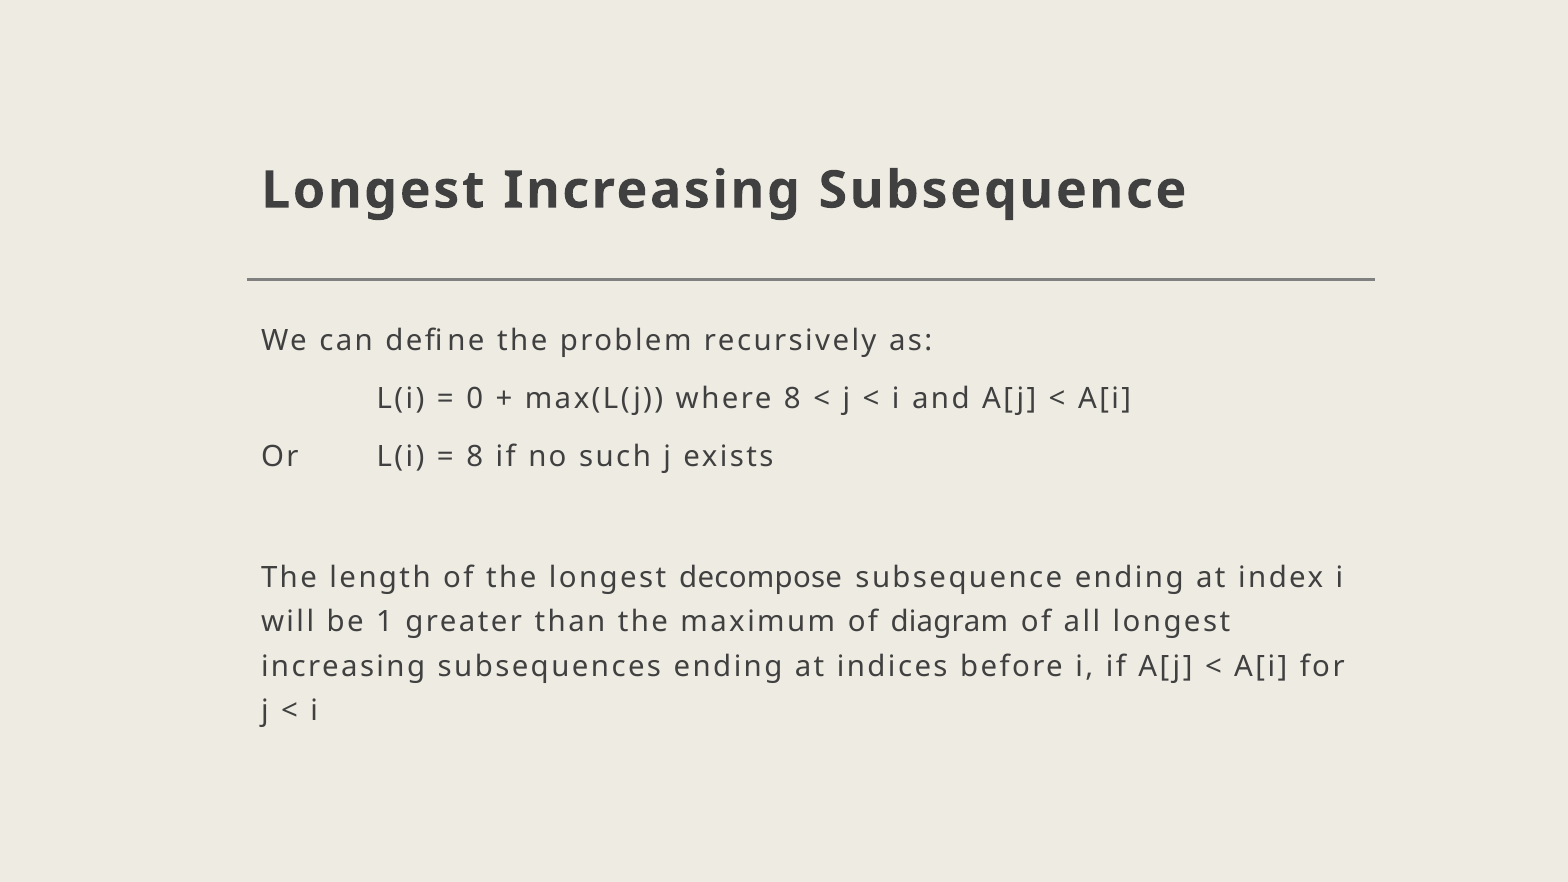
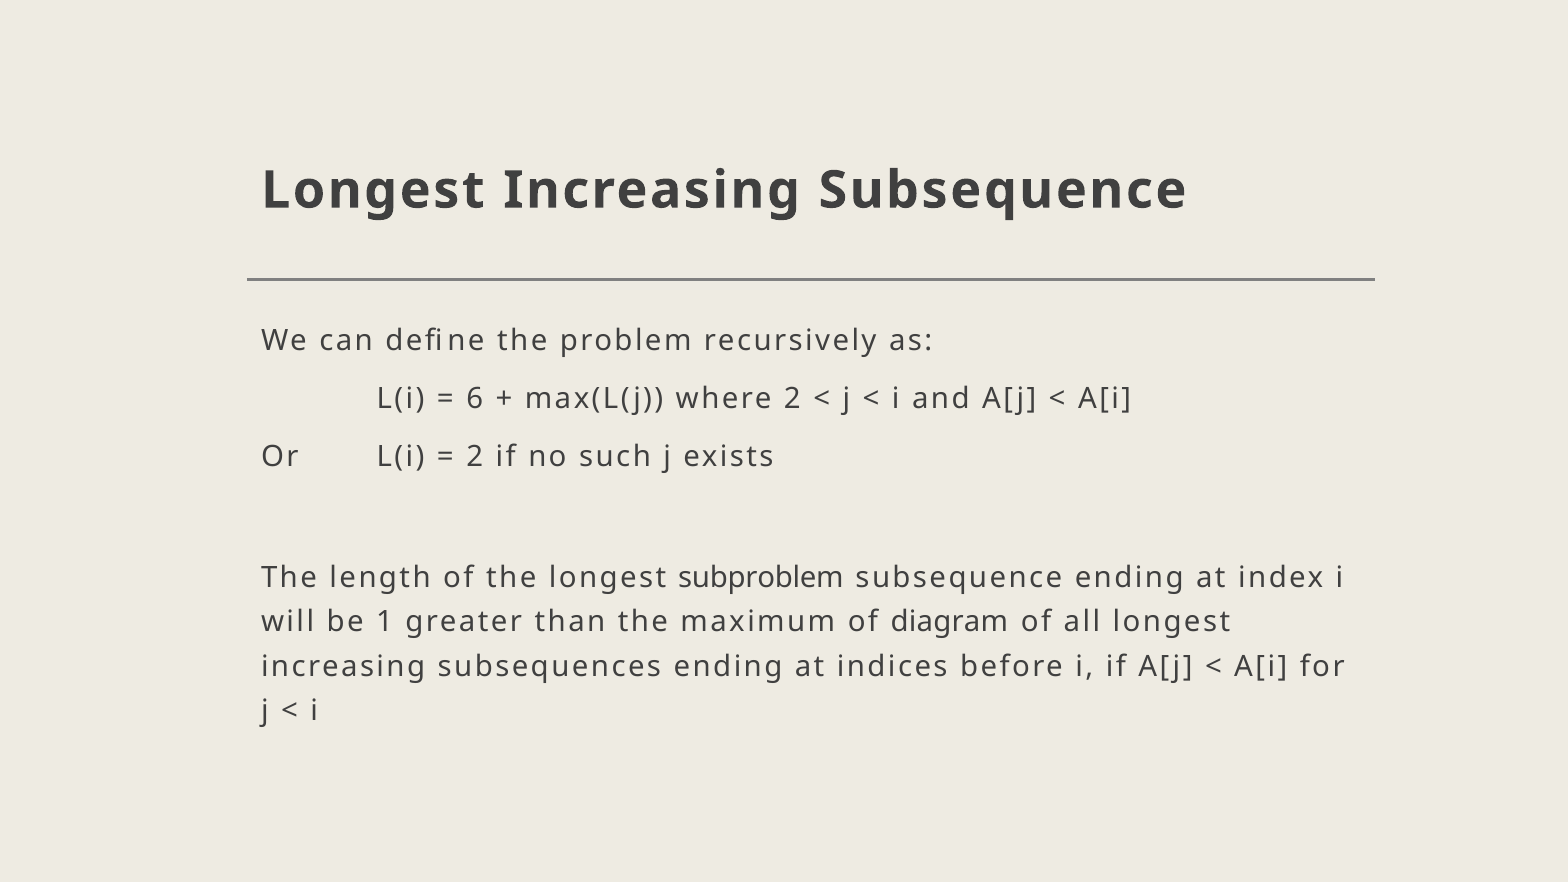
0: 0 -> 6
where 8: 8 -> 2
8 at (475, 457): 8 -> 2
decompose: decompose -> subproblem
